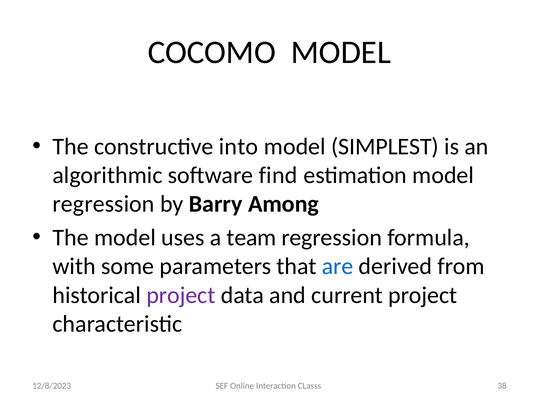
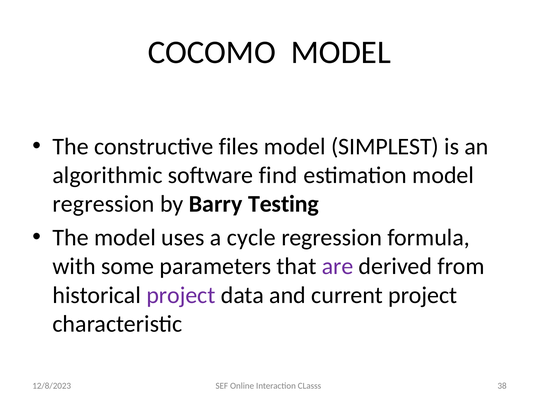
into: into -> files
Among: Among -> Testing
team: team -> cycle
are colour: blue -> purple
